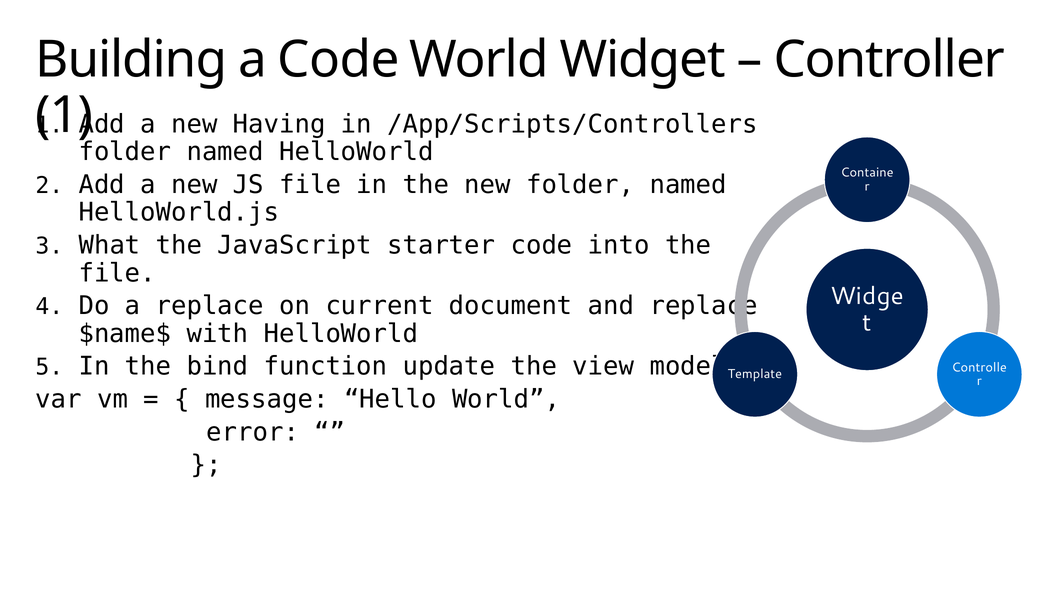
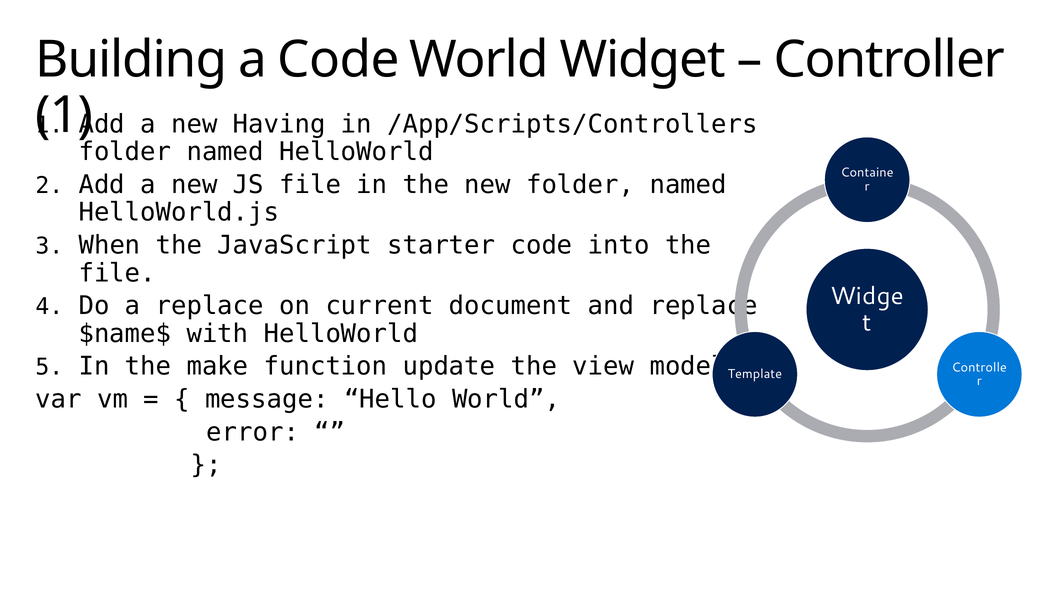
What: What -> When
bind: bind -> make
